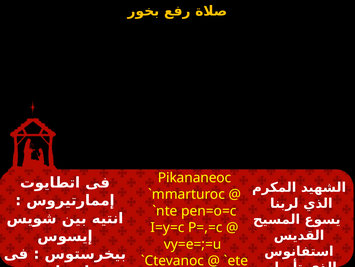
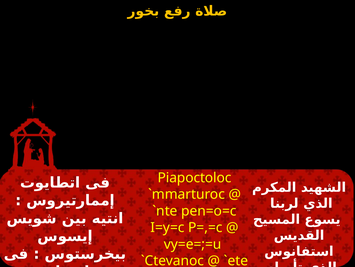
Pikananeoc: Pikananeoc -> Piapoctoloc
